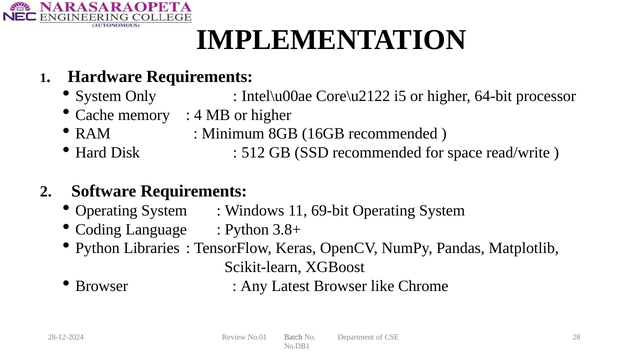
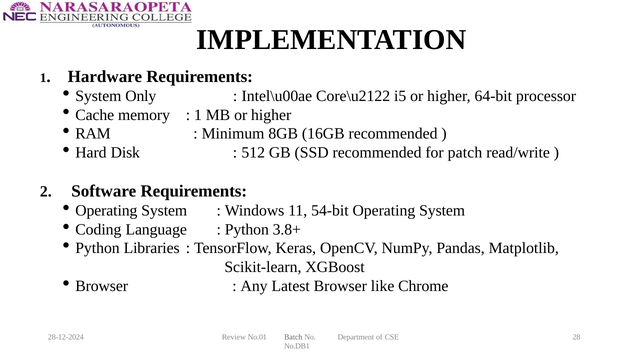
4 at (198, 115): 4 -> 1
space: space -> patch
69-bit: 69-bit -> 54-bit
